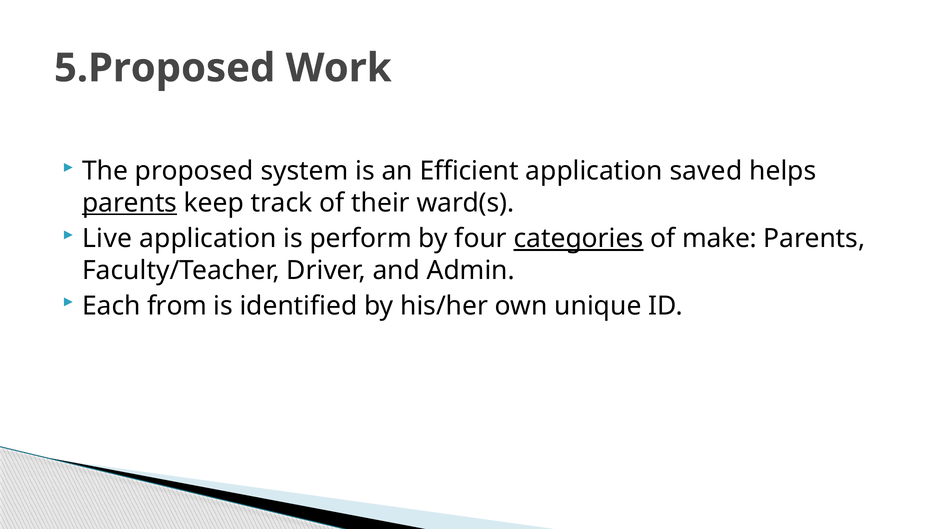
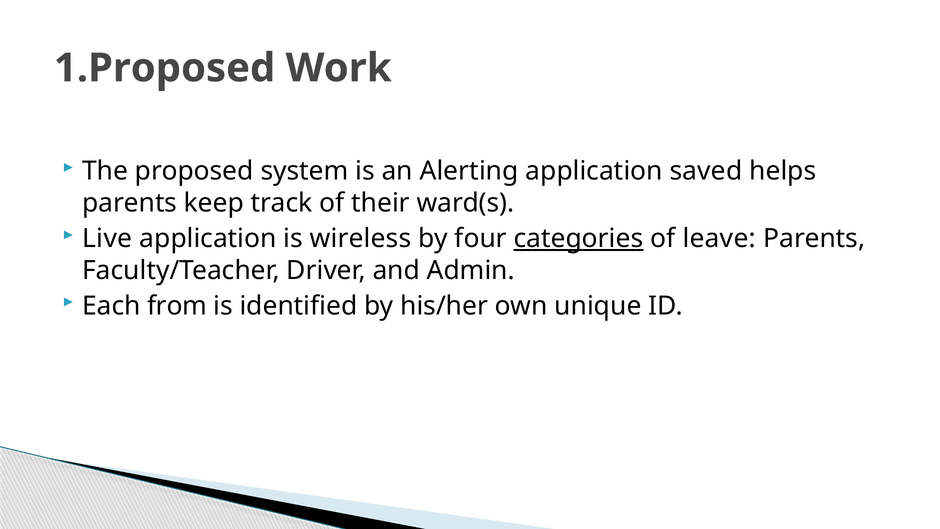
5.Proposed: 5.Proposed -> 1.Proposed
Efficient: Efficient -> Alerting
parents at (130, 203) underline: present -> none
perform: perform -> wireless
make: make -> leave
